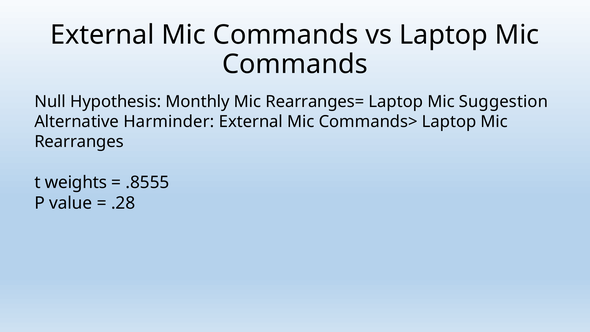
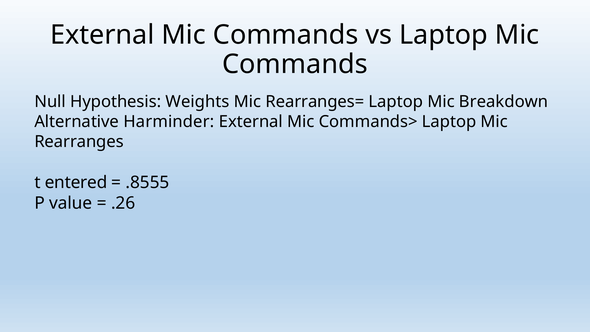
Monthly: Monthly -> Weights
Suggestion: Suggestion -> Breakdown
weights: weights -> entered
.28: .28 -> .26
